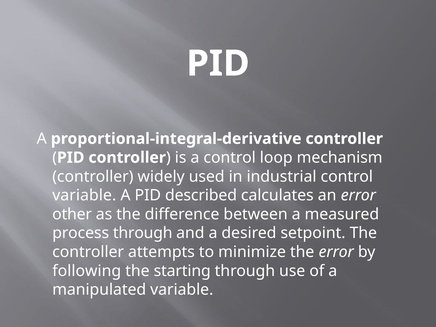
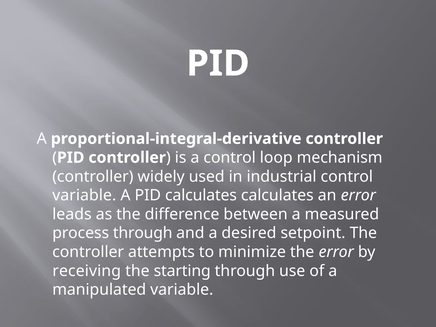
PID described: described -> calculates
other: other -> leads
following: following -> receiving
